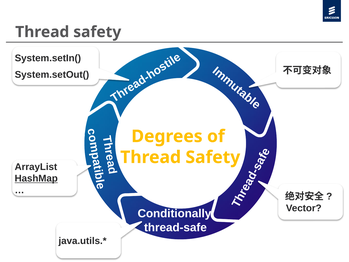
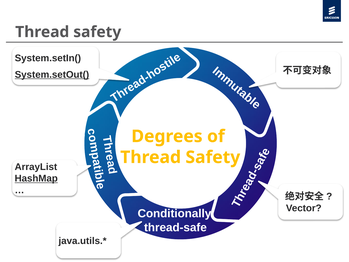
System.setOut( underline: none -> present
